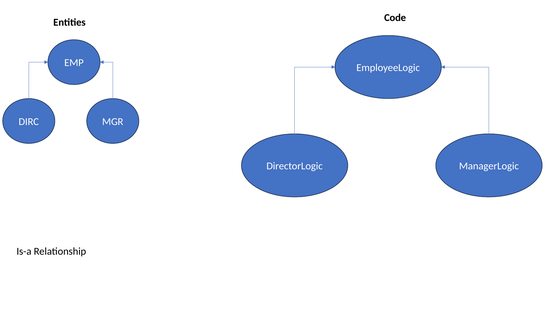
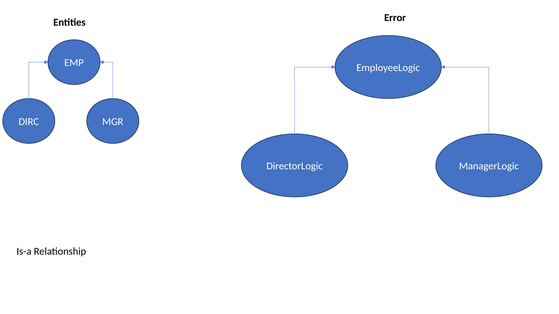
Code: Code -> Error
